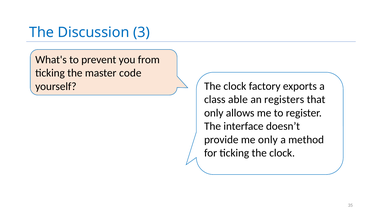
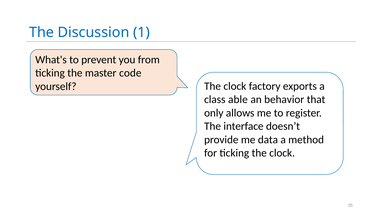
3: 3 -> 1
registers: registers -> behavior
me only: only -> data
